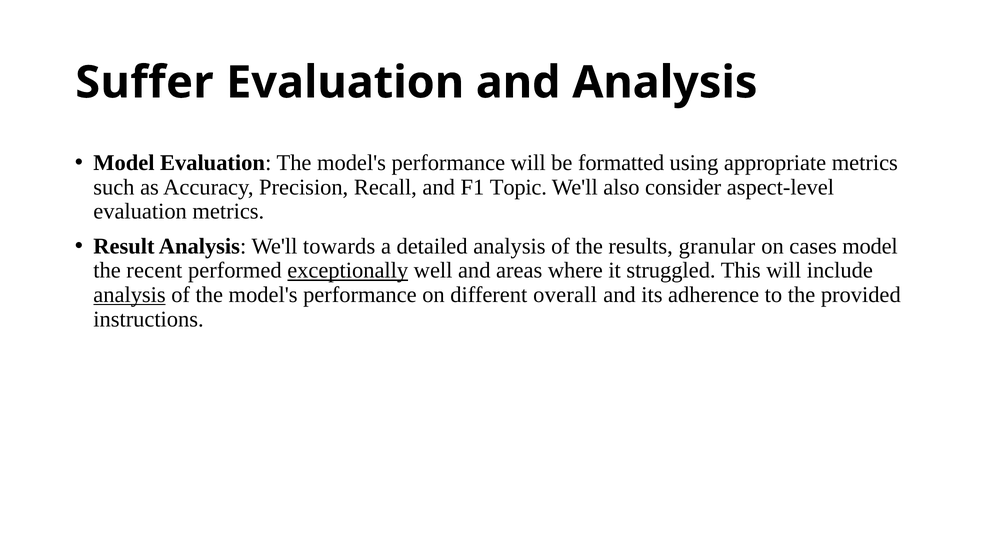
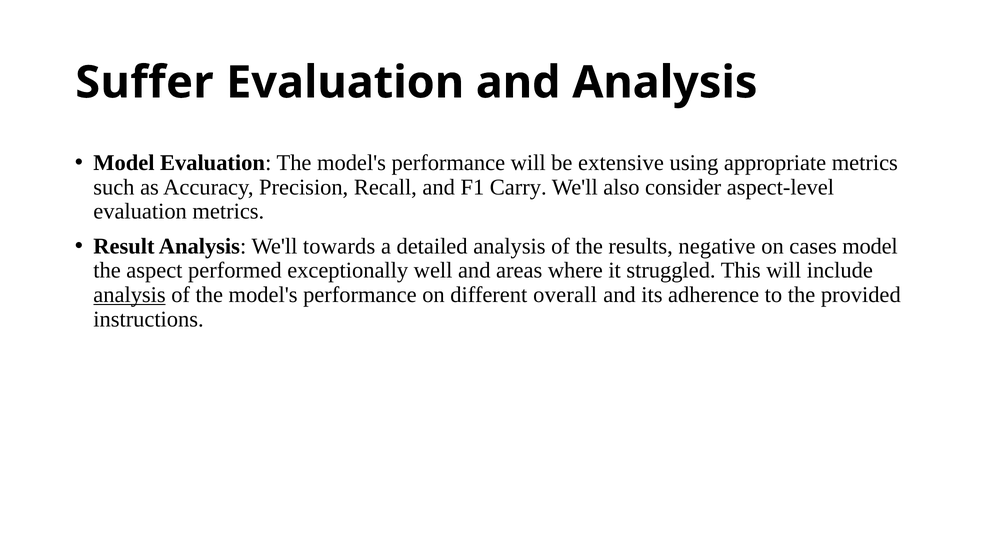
formatted: formatted -> extensive
Topic: Topic -> Carry
granular: granular -> negative
recent: recent -> aspect
exceptionally underline: present -> none
